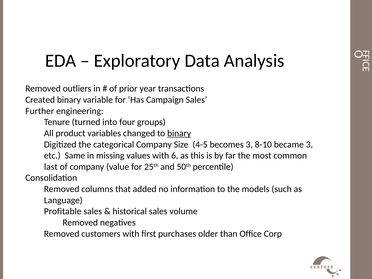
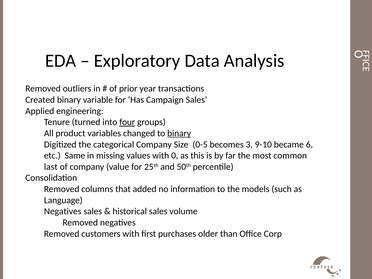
Further: Further -> Applied
four underline: none -> present
4-5: 4-5 -> 0-5
8-10: 8-10 -> 9-10
became 3: 3 -> 6
6: 6 -> 0
Profitable at (63, 211): Profitable -> Negatives
